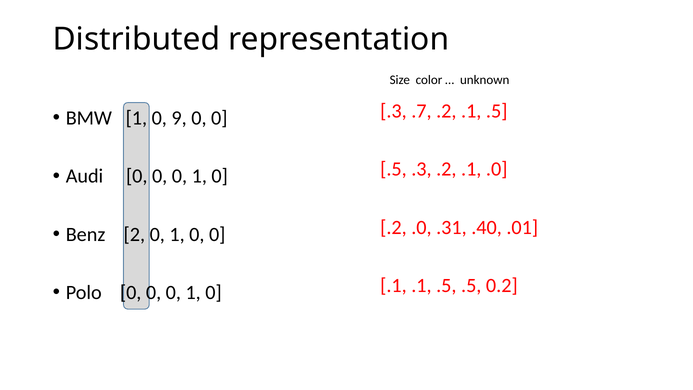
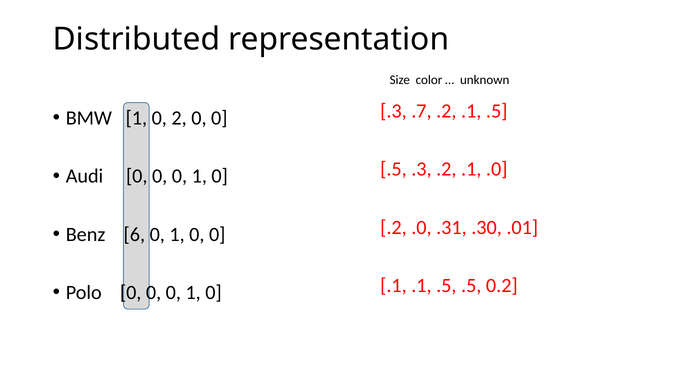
9: 9 -> 2
.40: .40 -> .30
2: 2 -> 6
